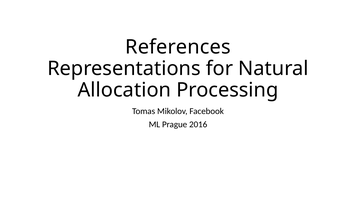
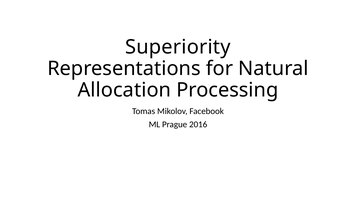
References: References -> Superiority
